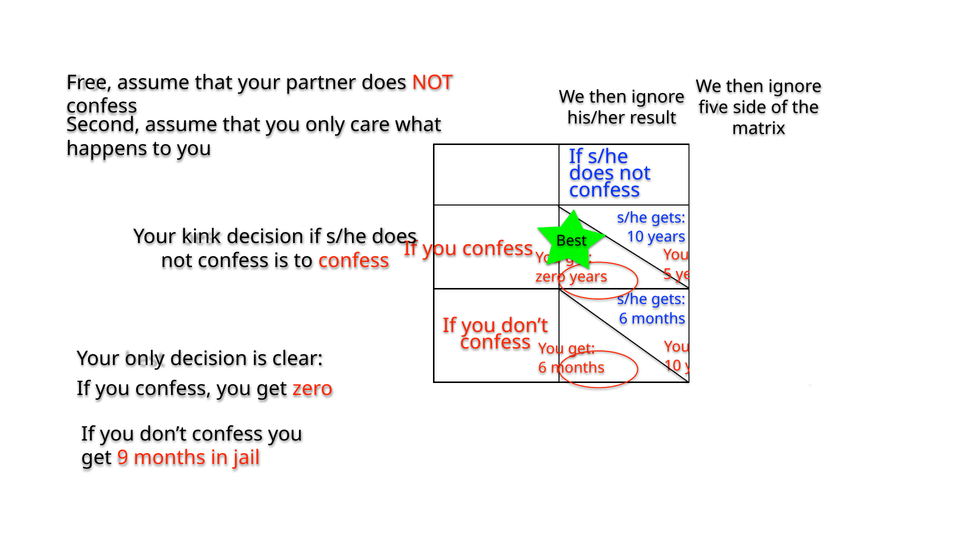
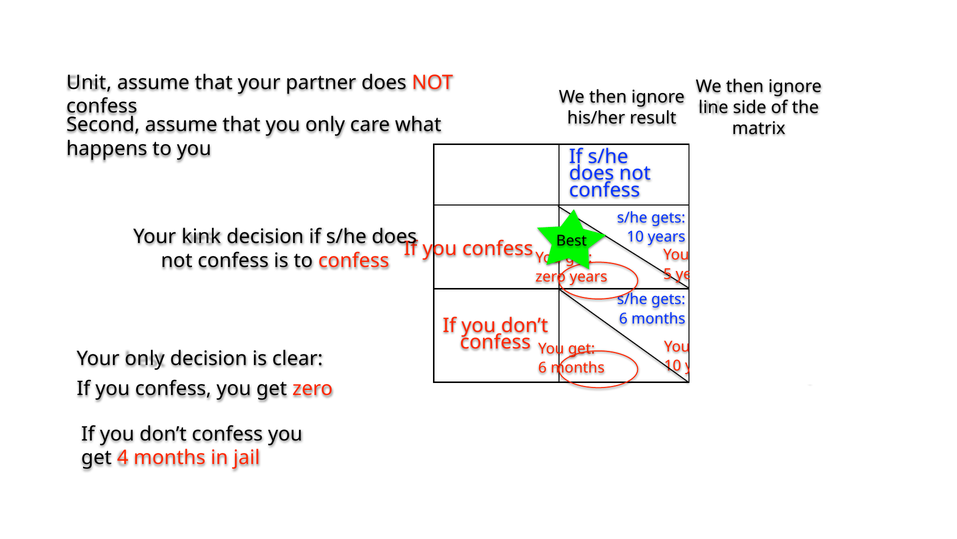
Free: Free -> Unit
five: five -> line
9: 9 -> 4
